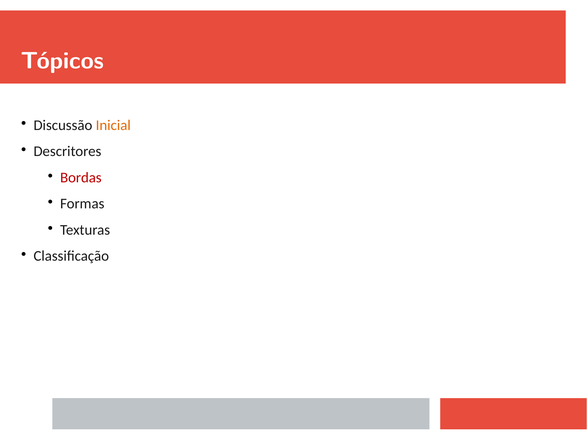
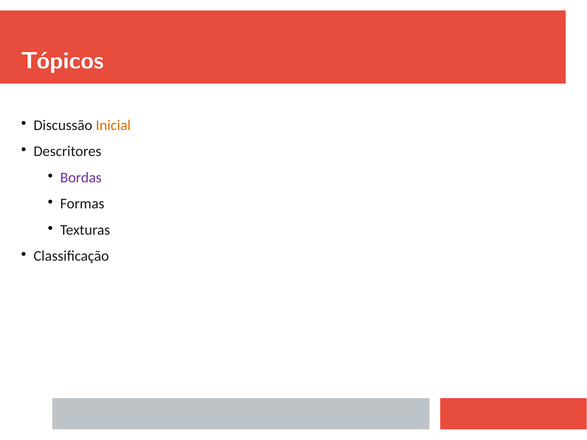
Bordas colour: red -> purple
